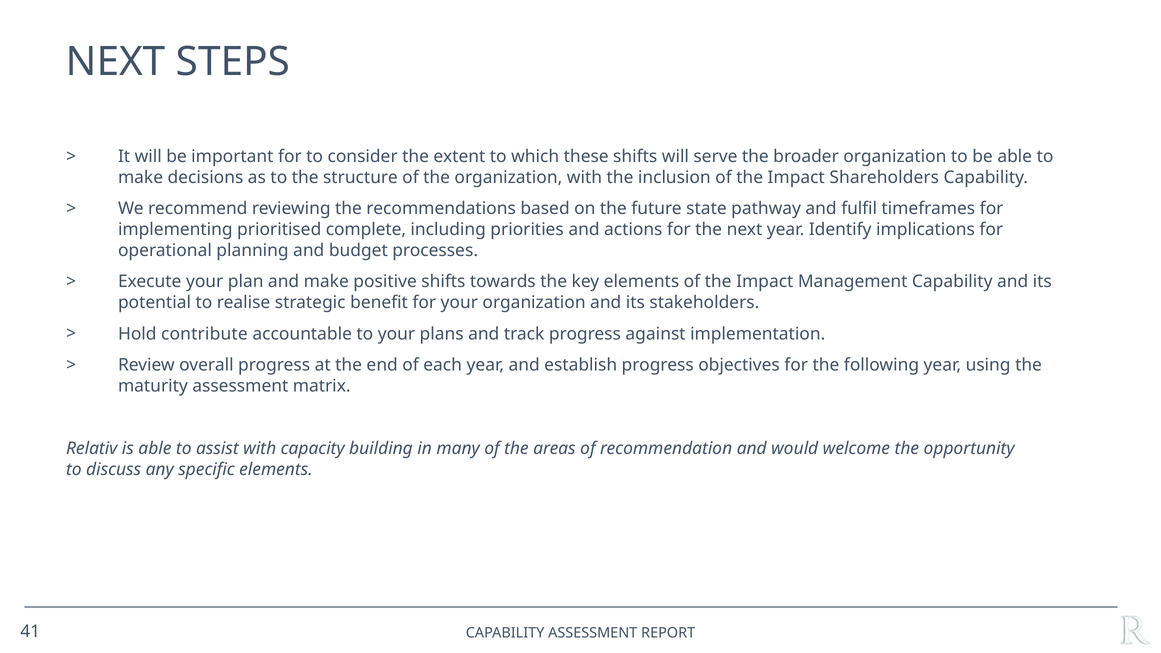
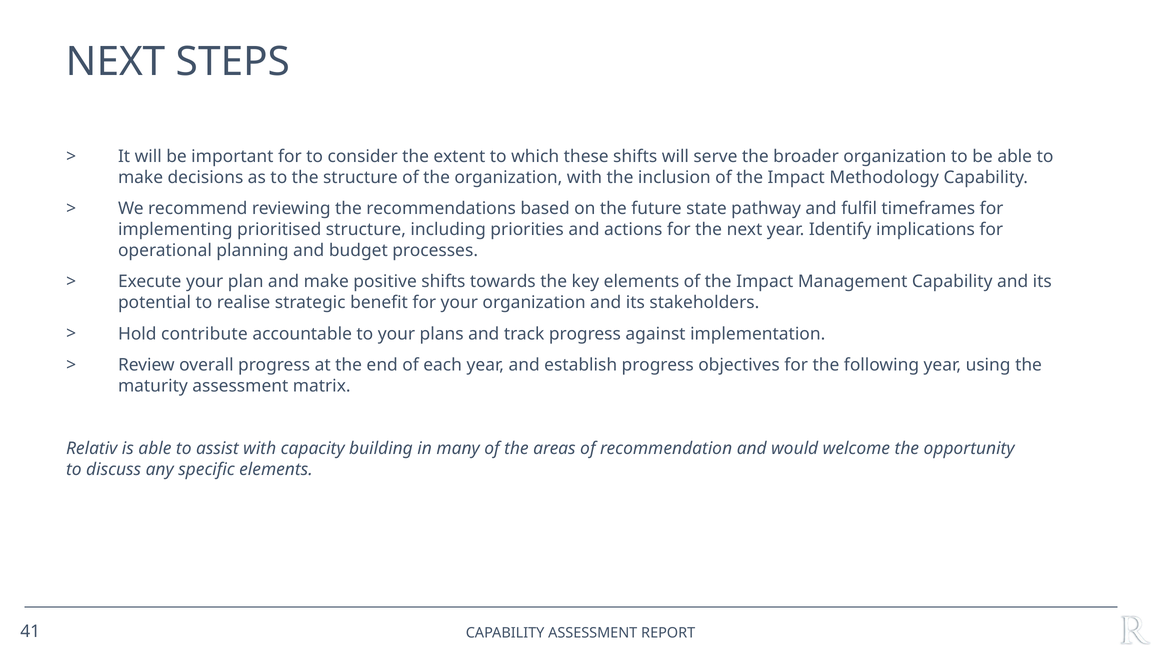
Shareholders: Shareholders -> Methodology
prioritised complete: complete -> structure
